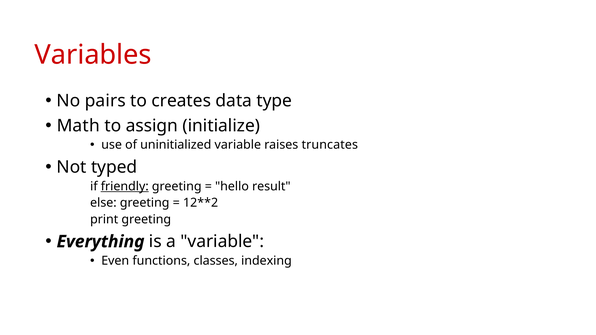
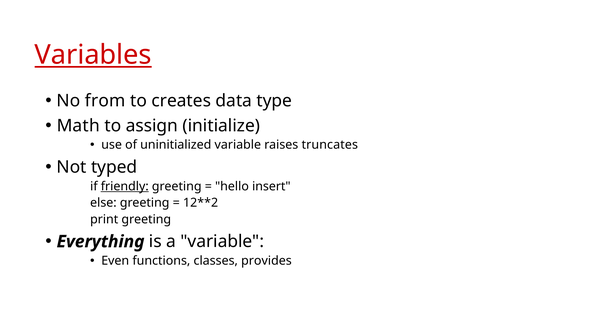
Variables underline: none -> present
pairs: pairs -> from
result: result -> insert
indexing: indexing -> provides
